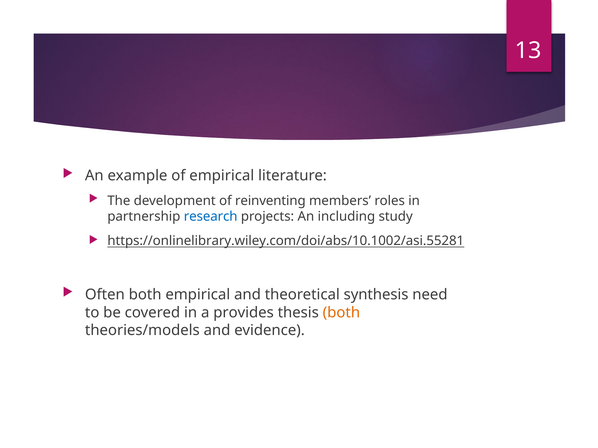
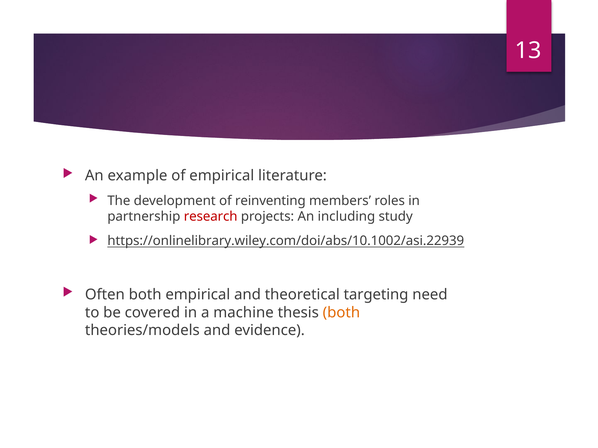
research colour: blue -> red
https://onlinelibrary.wiley.com/doi/abs/10.1002/asi.55281: https://onlinelibrary.wiley.com/doi/abs/10.1002/asi.55281 -> https://onlinelibrary.wiley.com/doi/abs/10.1002/asi.22939
synthesis: synthesis -> targeting
provides: provides -> machine
